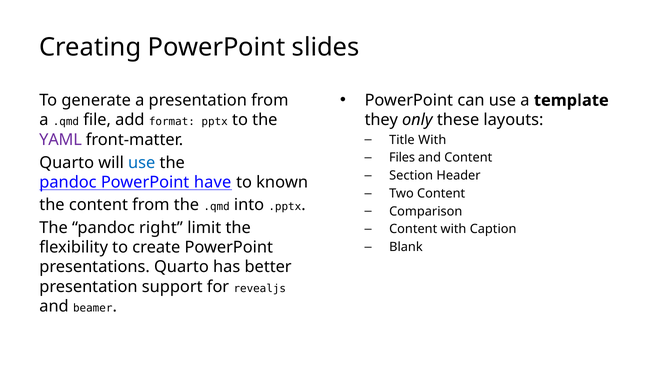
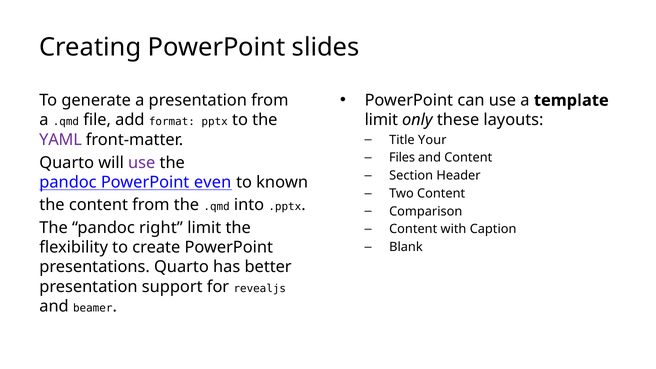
they at (381, 120): they -> limit
Title With: With -> Your
use at (142, 163) colour: blue -> purple
have: have -> even
